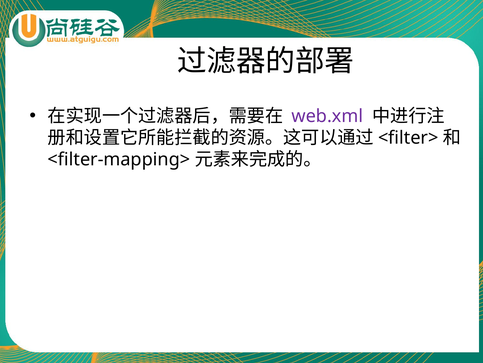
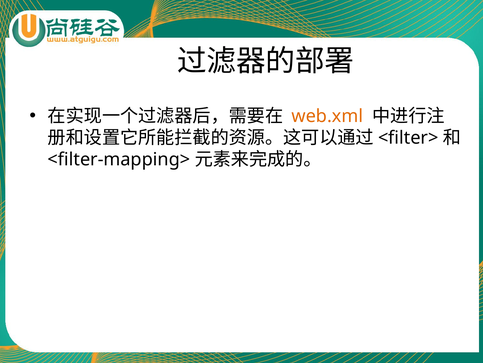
web.xml colour: purple -> orange
